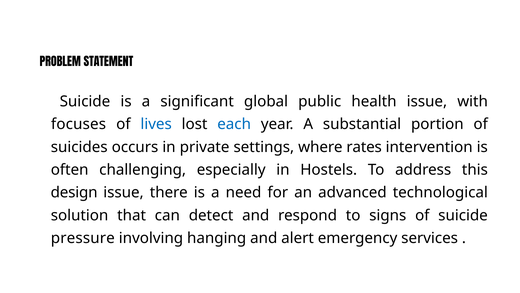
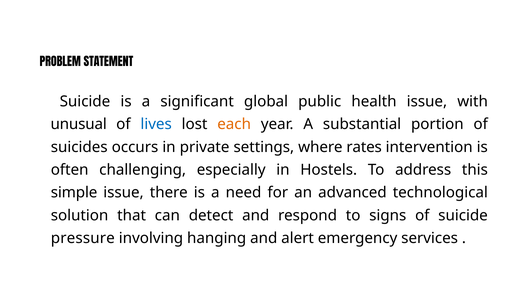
focuses: focuses -> unusual
each colour: blue -> orange
design: design -> simple
